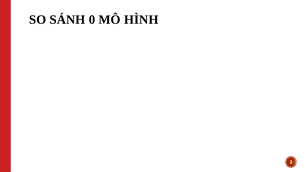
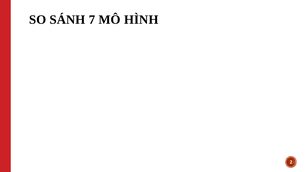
0: 0 -> 7
